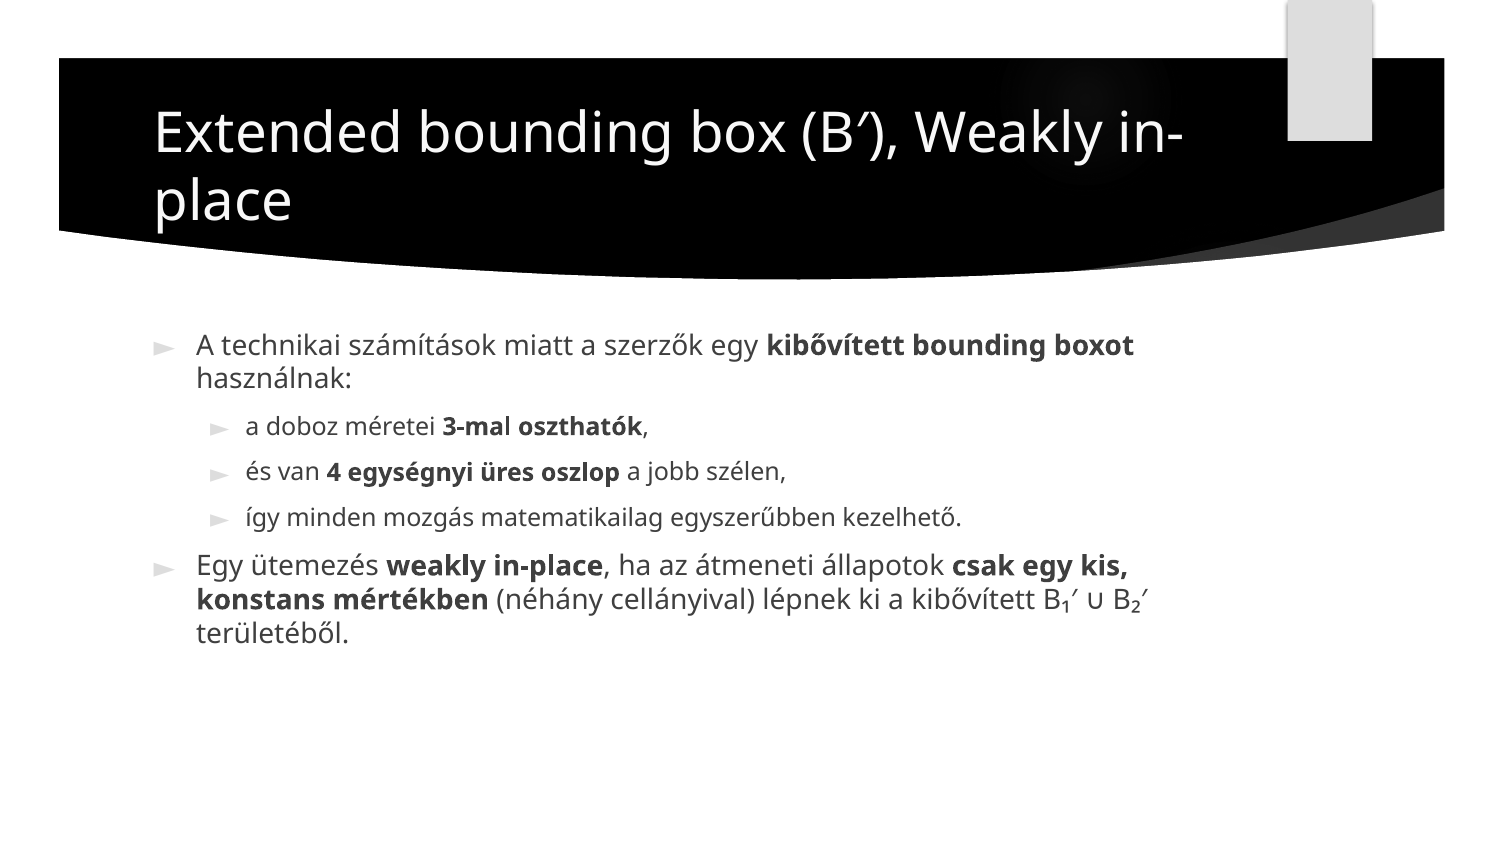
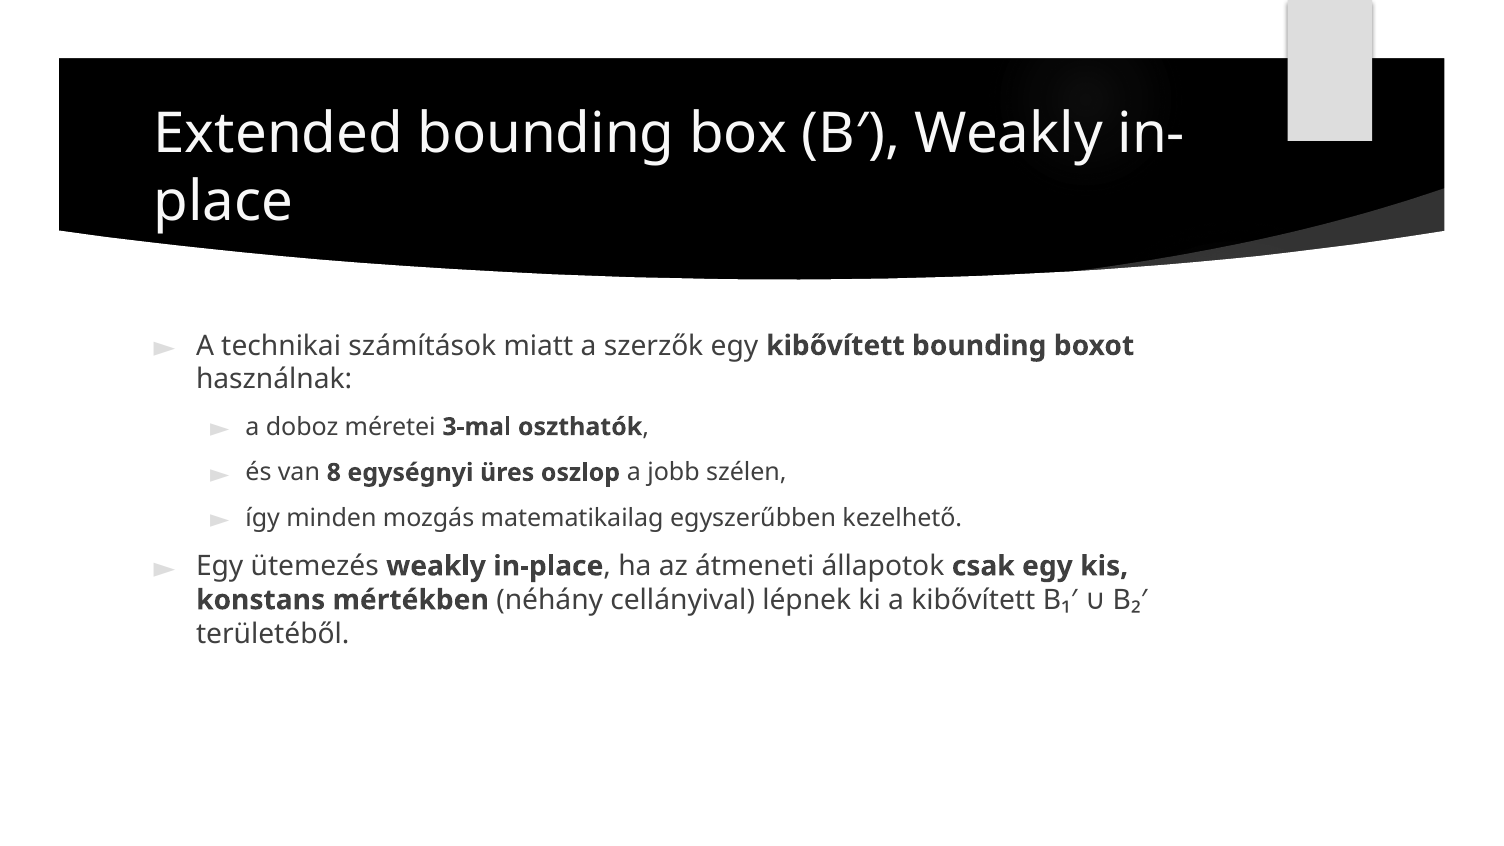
4: 4 -> 8
